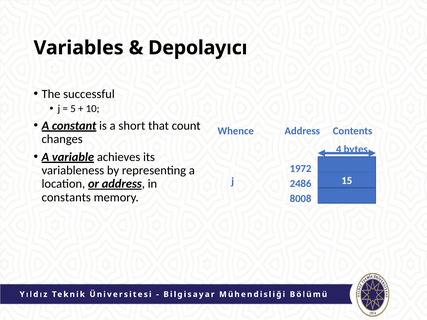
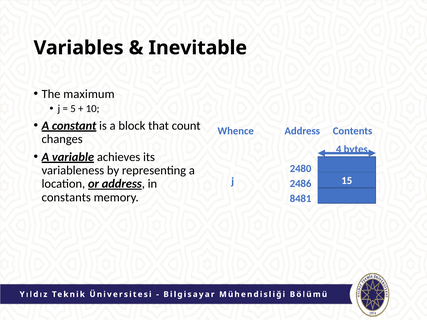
Depolayıcı: Depolayıcı -> Inevitable
successful: successful -> maximum
short: short -> block
1972: 1972 -> 2480
8008: 8008 -> 8481
